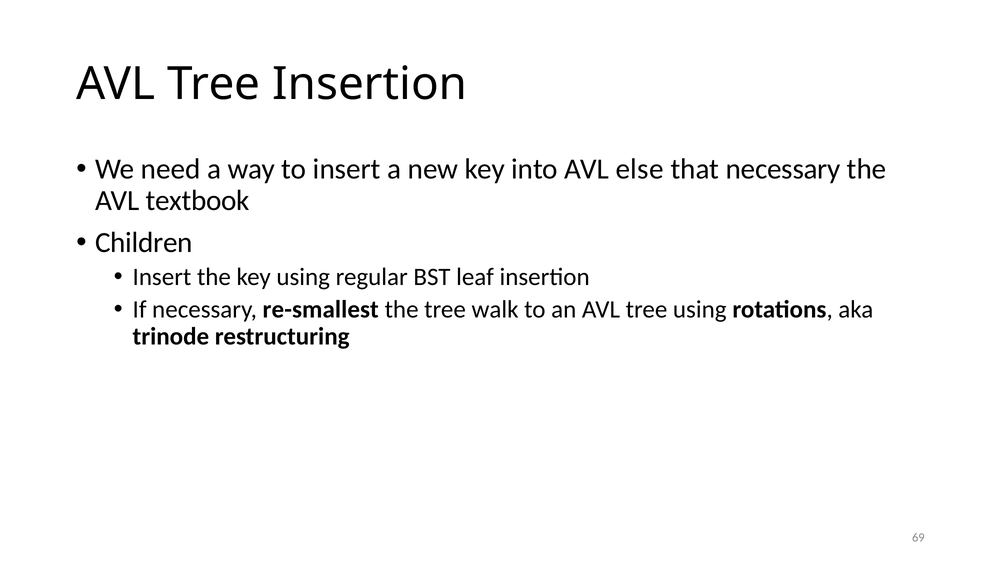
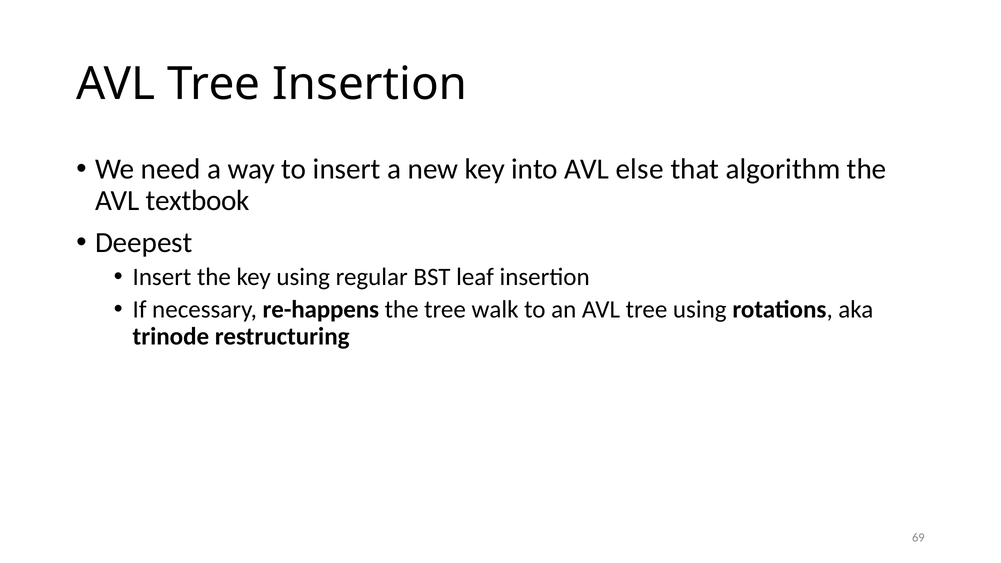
that necessary: necessary -> algorithm
Children: Children -> Deepest
re-smallest: re-smallest -> re-happens
